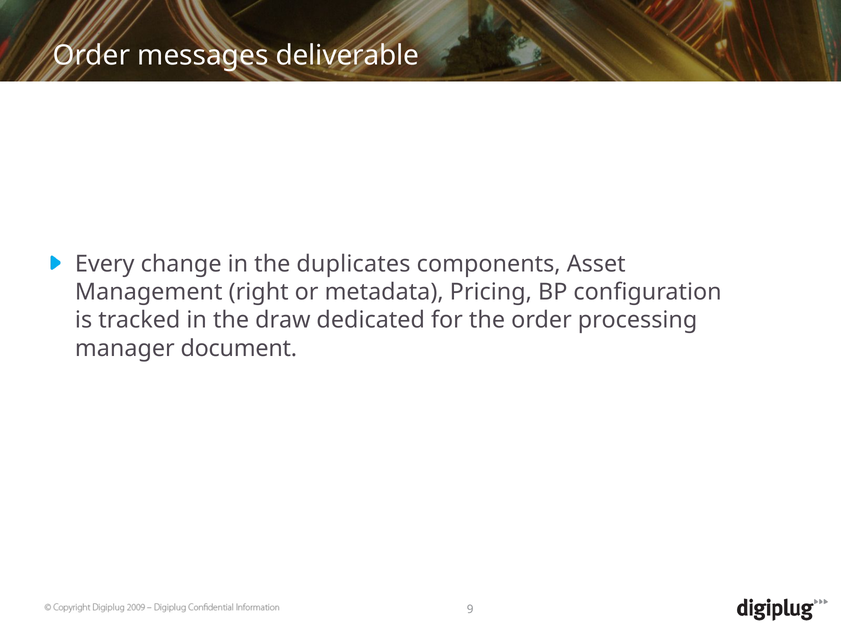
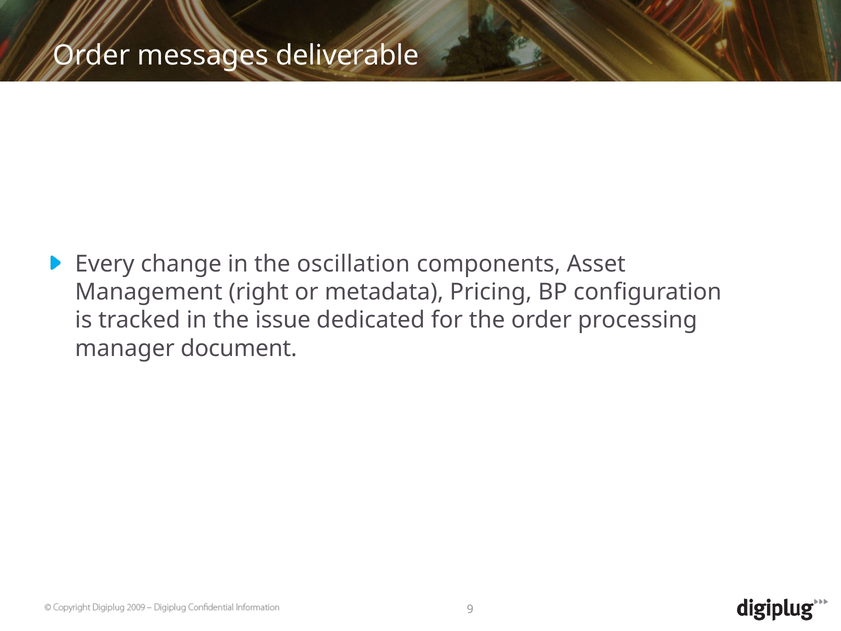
duplicates: duplicates -> oscillation
draw: draw -> issue
